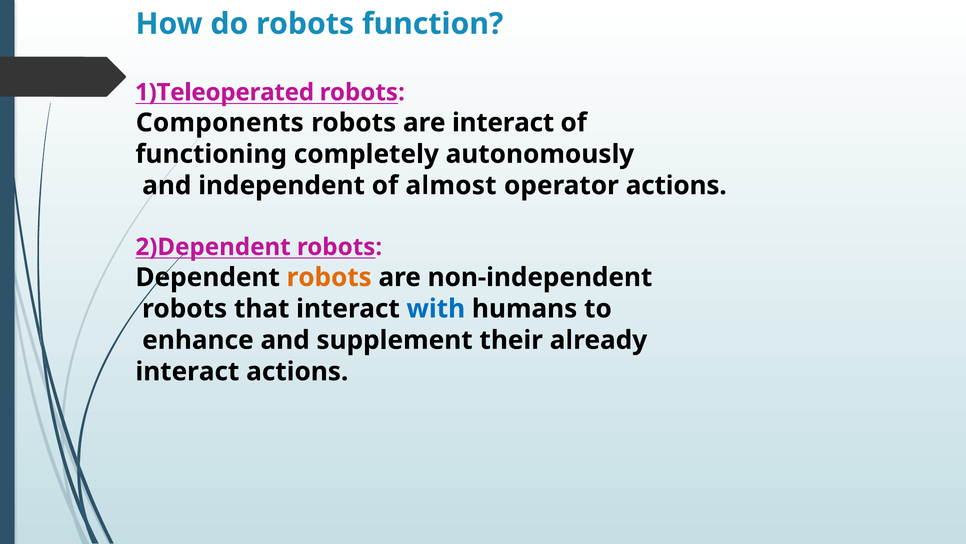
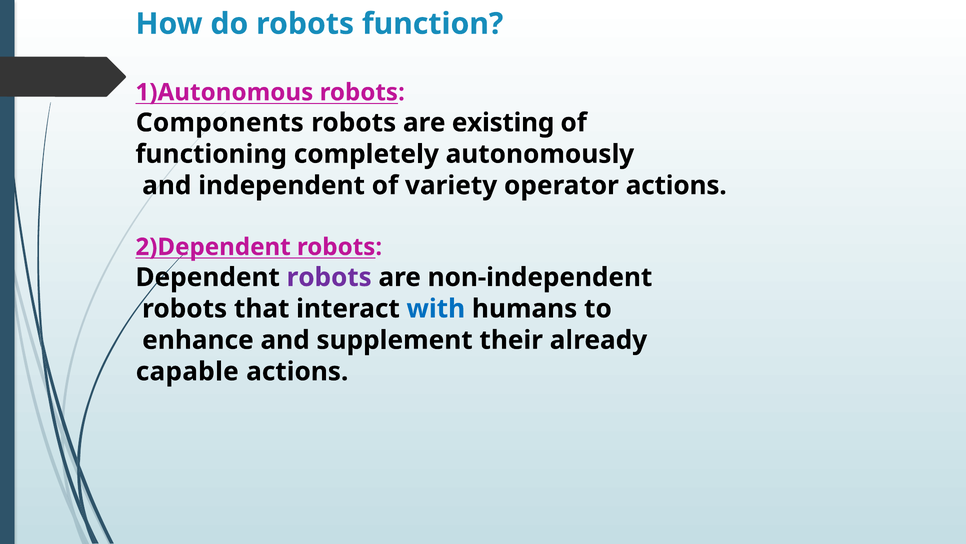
1)Teleoperated: 1)Teleoperated -> 1)Autonomous
are interact: interact -> existing
almost: almost -> variety
robots at (329, 277) colour: orange -> purple
interact at (187, 371): interact -> capable
